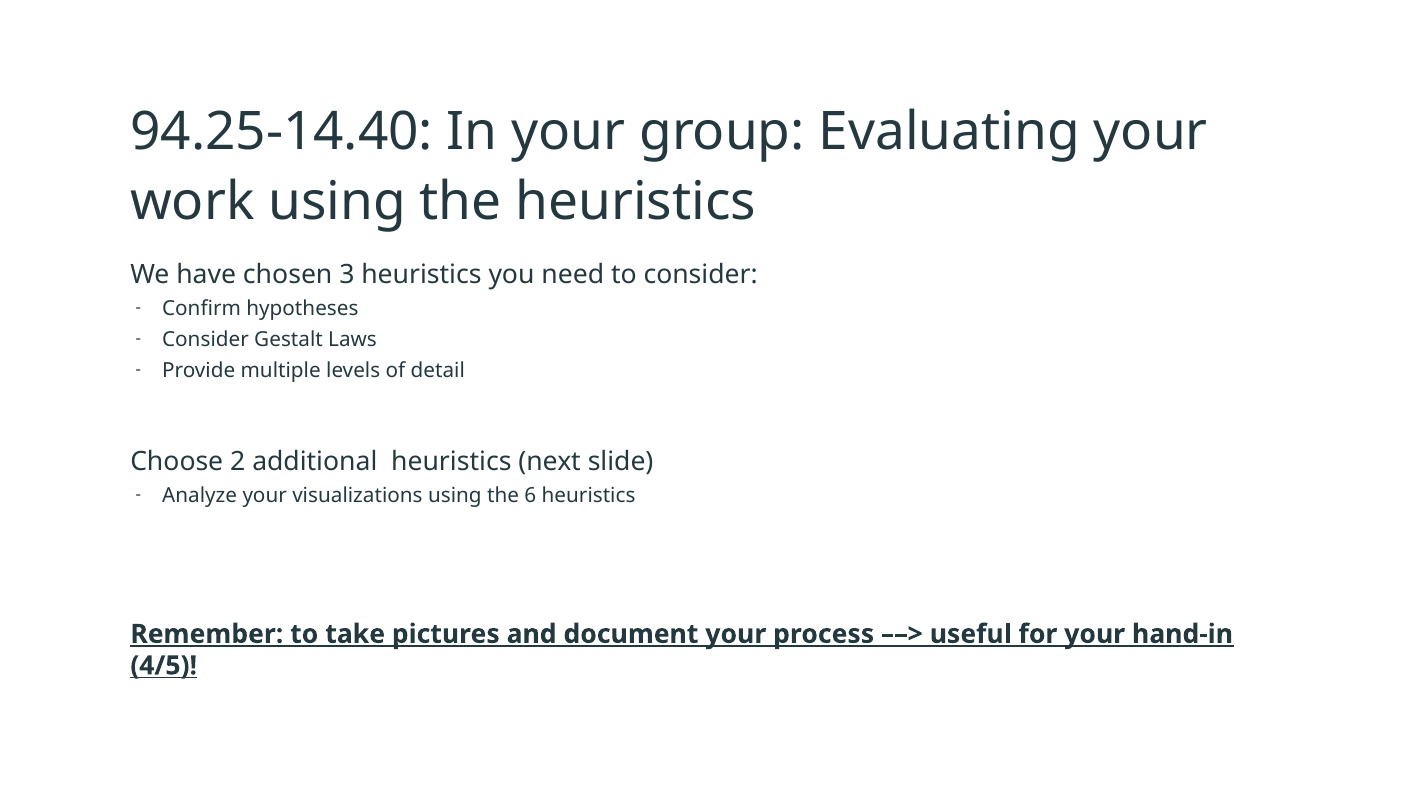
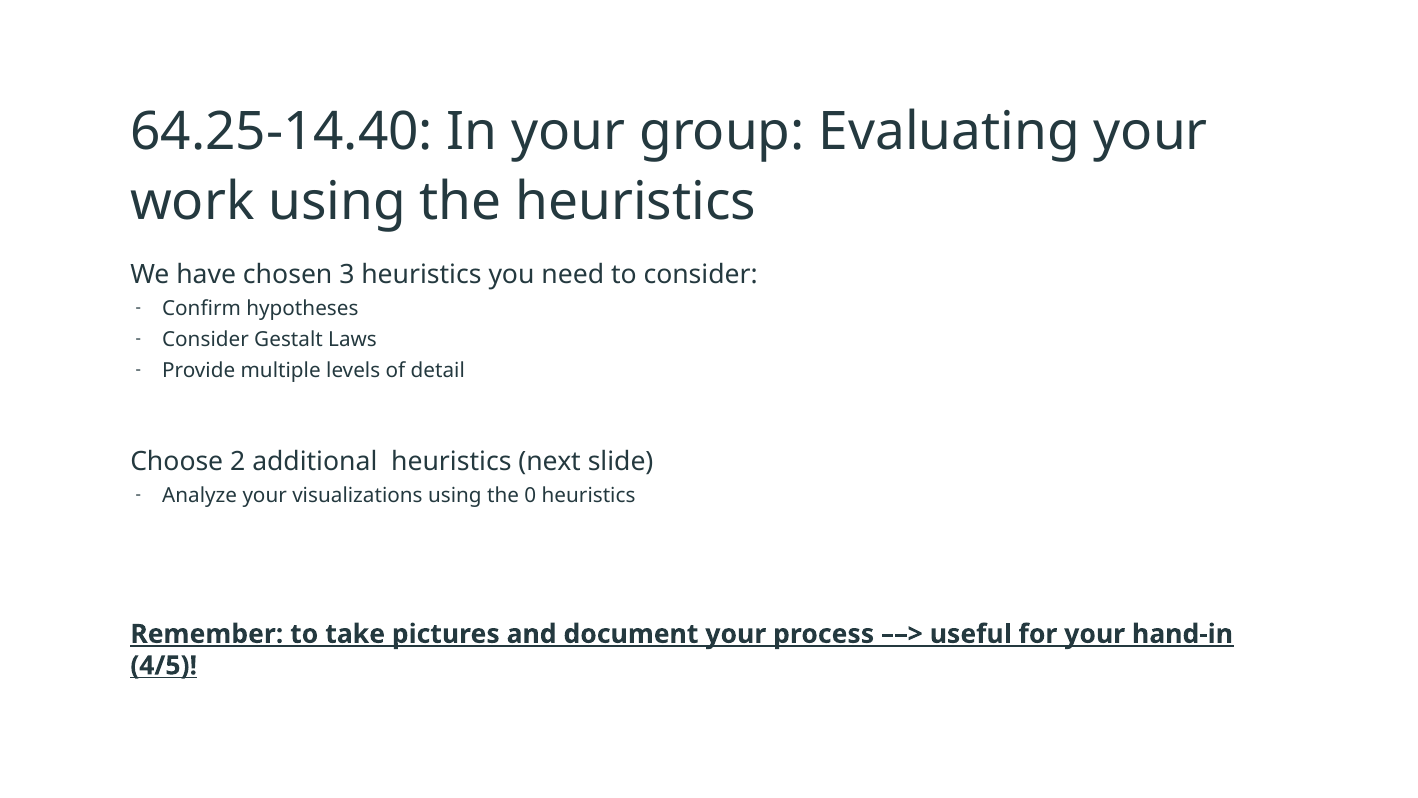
94.25-14.40: 94.25-14.40 -> 64.25-14.40
6: 6 -> 0
